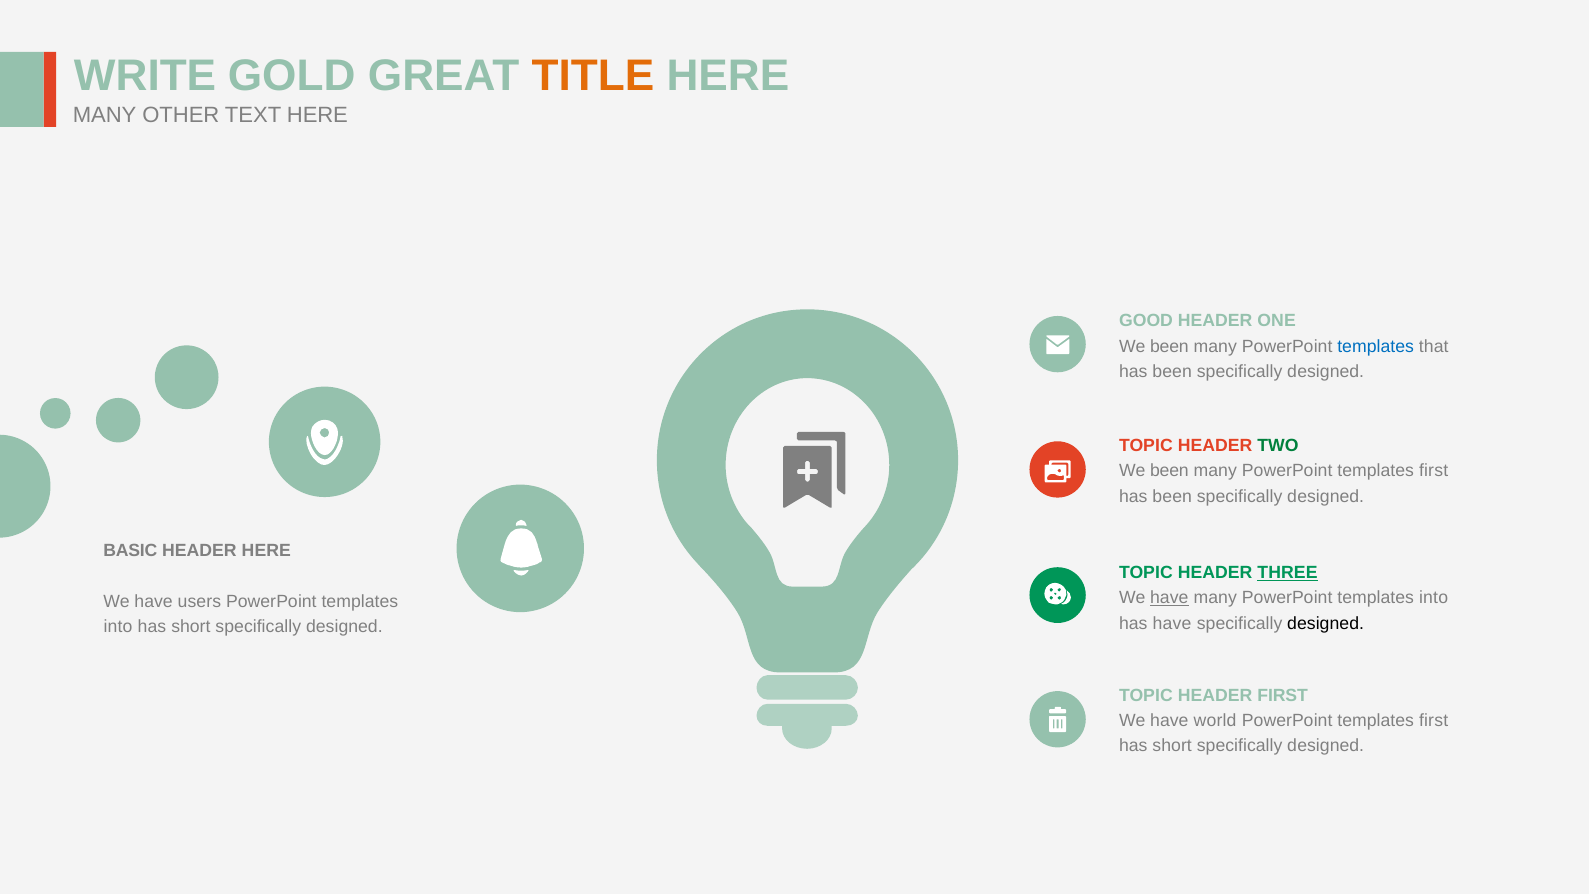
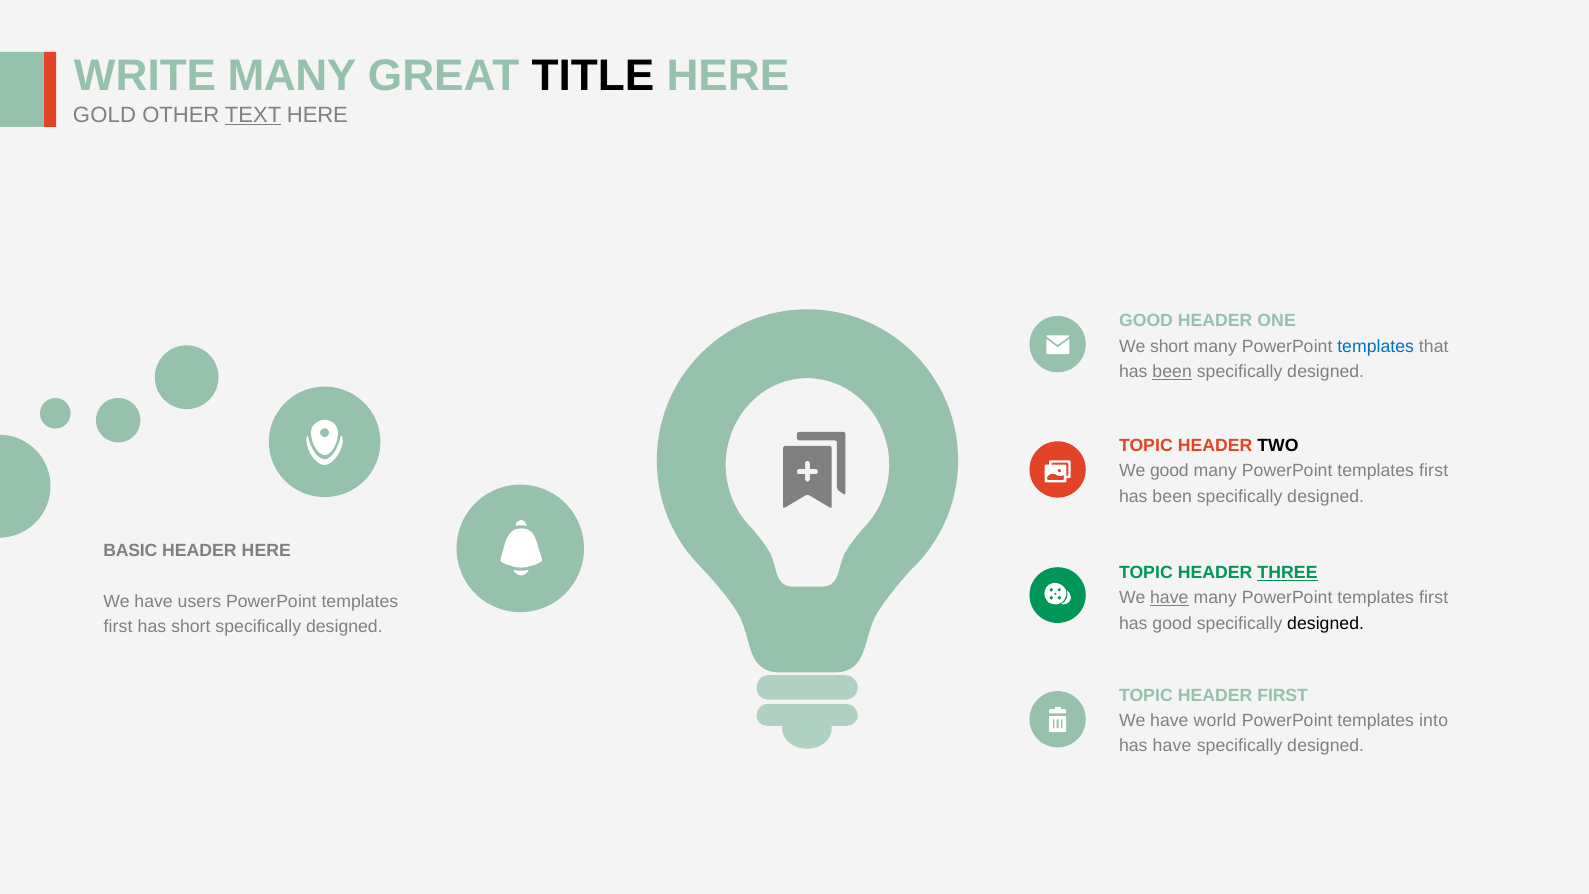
WRITE GOLD: GOLD -> MANY
TITLE colour: orange -> black
MANY at (105, 115): MANY -> GOLD
TEXT underline: none -> present
been at (1169, 346): been -> short
been at (1172, 372) underline: none -> present
TWO colour: green -> black
been at (1169, 471): been -> good
into at (1434, 598): into -> first
has have: have -> good
into at (118, 626): into -> first
first at (1434, 720): first -> into
short at (1172, 746): short -> have
